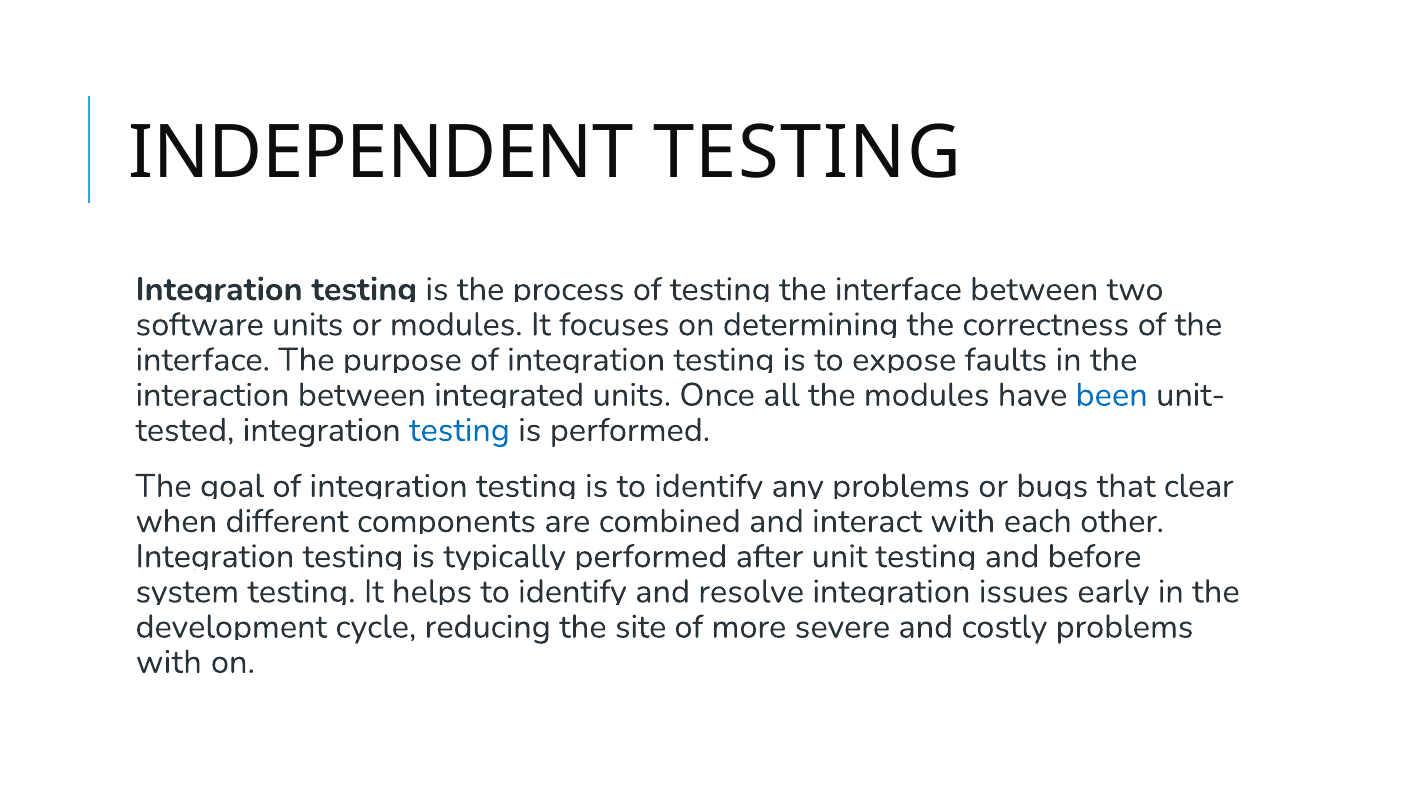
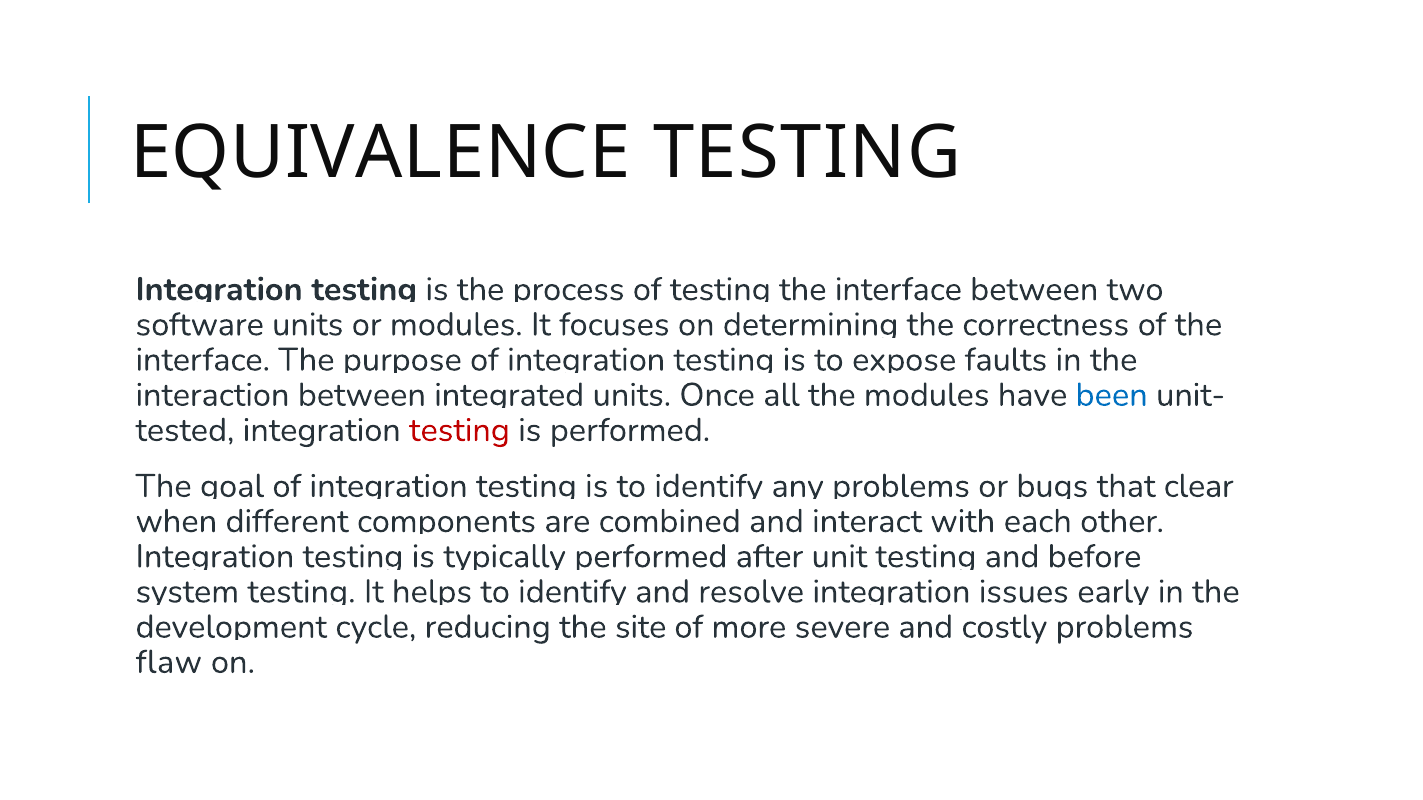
INDEPENDENT: INDEPENDENT -> EQUIVALENCE
testing at (460, 430) colour: blue -> red
with at (169, 662): with -> flaw
